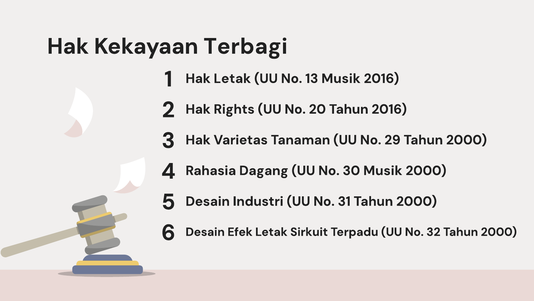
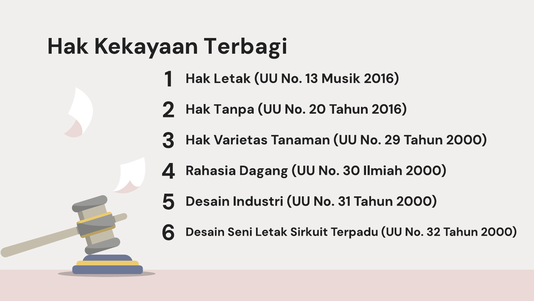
Rights: Rights -> Tanpa
30 Musik: Musik -> Ilmiah
Efek: Efek -> Seni
